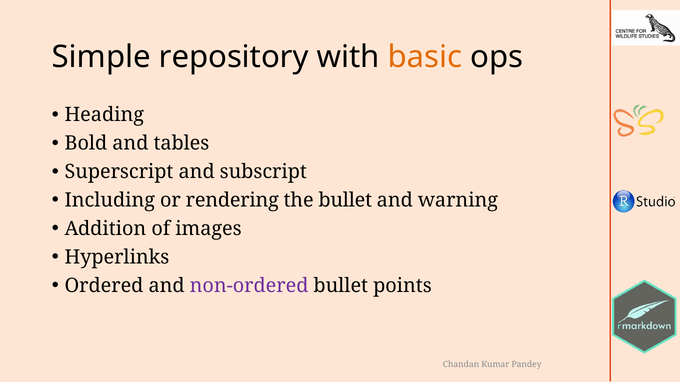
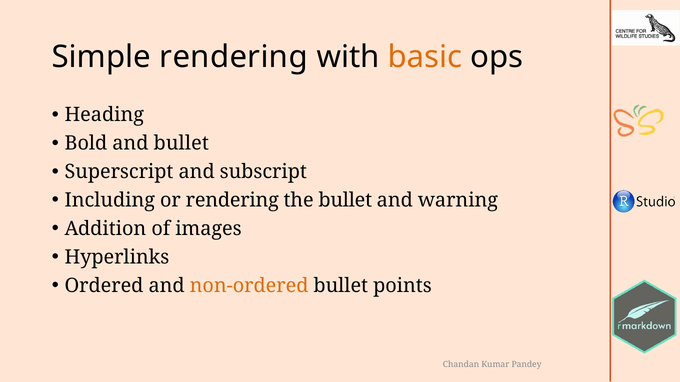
Simple repository: repository -> rendering
and tables: tables -> bullet
non-ordered colour: purple -> orange
